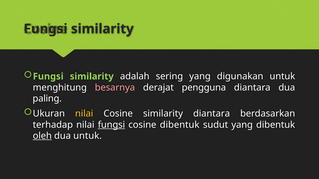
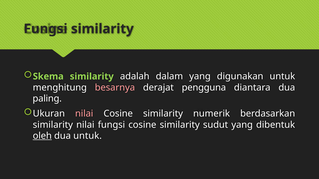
Fungsi at (48, 77): Fungsi -> Skema
sering: sering -> dalam
nilai at (84, 114) colour: yellow -> pink
similarity diantara: diantara -> numerik
terhadap at (53, 125): terhadap -> similarity
fungsi at (111, 125) underline: present -> none
dibentuk at (180, 125): dibentuk -> similarity
